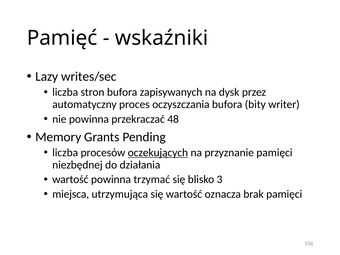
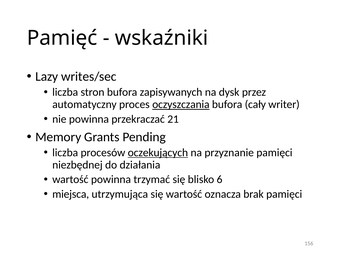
oczyszczania underline: none -> present
bity: bity -> cały
48: 48 -> 21
3: 3 -> 6
